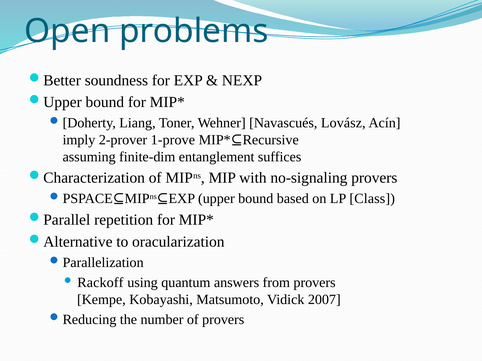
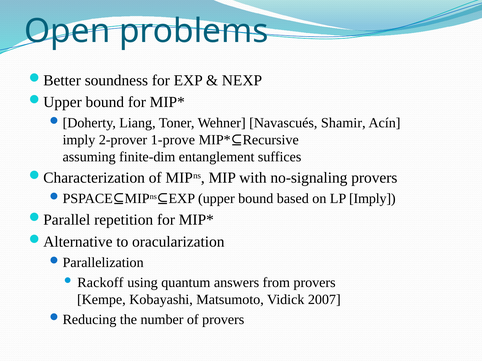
Lovász: Lovász -> Shamir
LP Class: Class -> Imply
